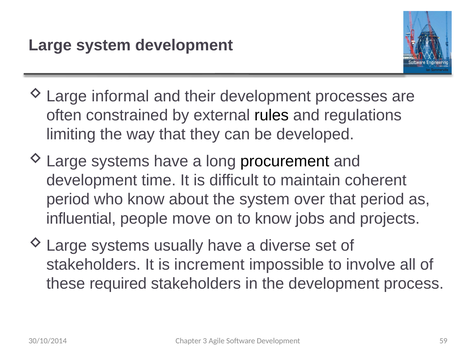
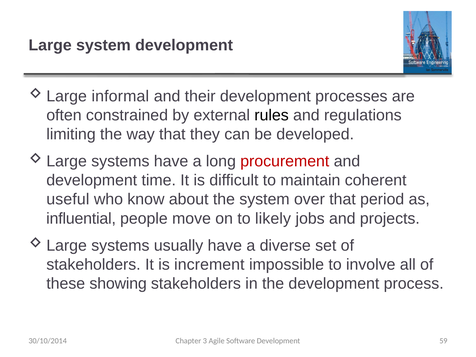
procurement colour: black -> red
period at (68, 199): period -> useful
to know: know -> likely
required: required -> showing
